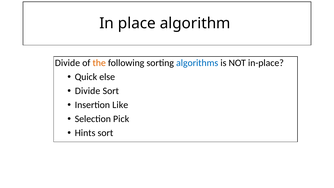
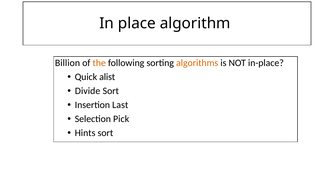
Divide at (67, 63): Divide -> Billion
algorithms colour: blue -> orange
else: else -> alist
Like: Like -> Last
